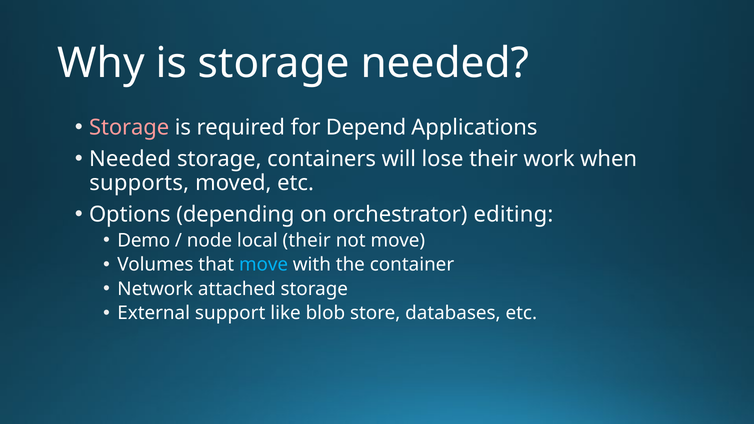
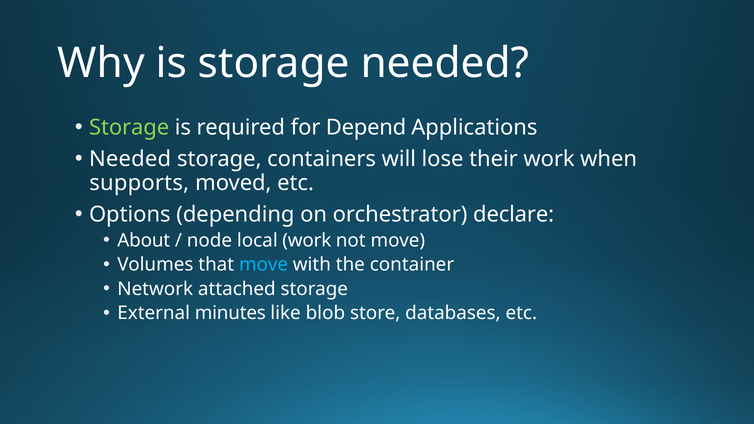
Storage at (129, 127) colour: pink -> light green
editing: editing -> declare
Demo: Demo -> About
local their: their -> work
support: support -> minutes
